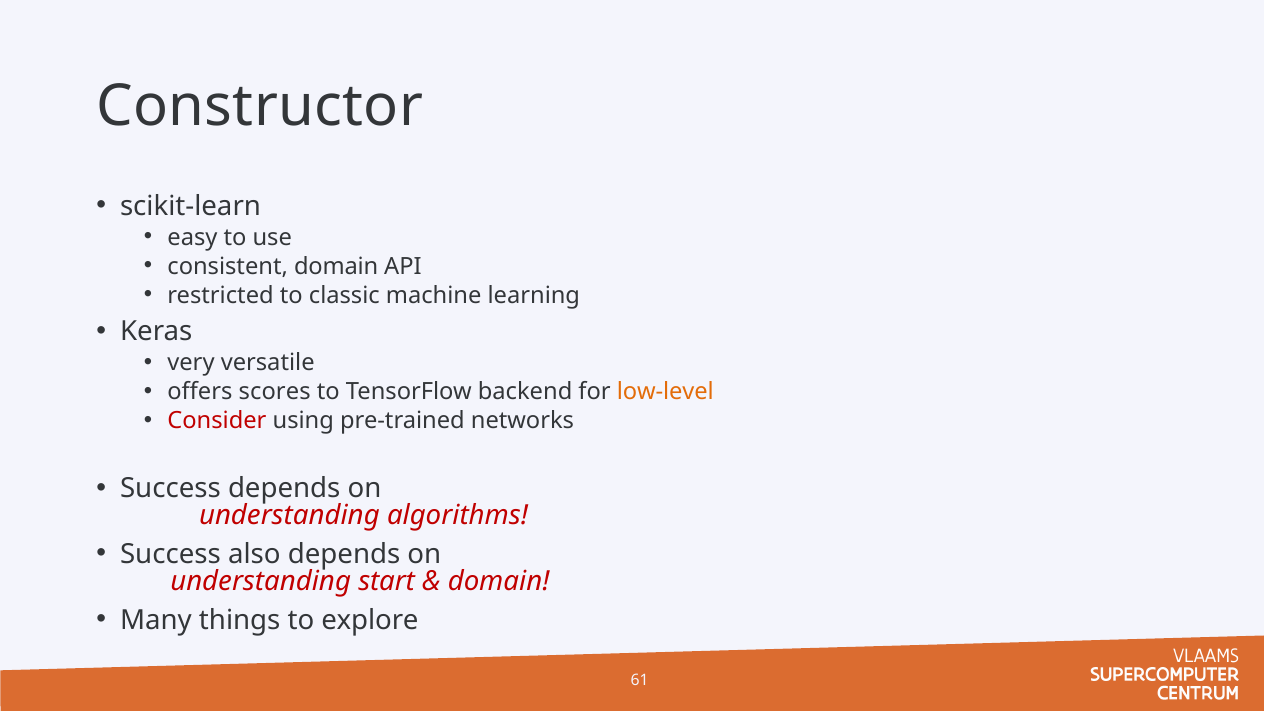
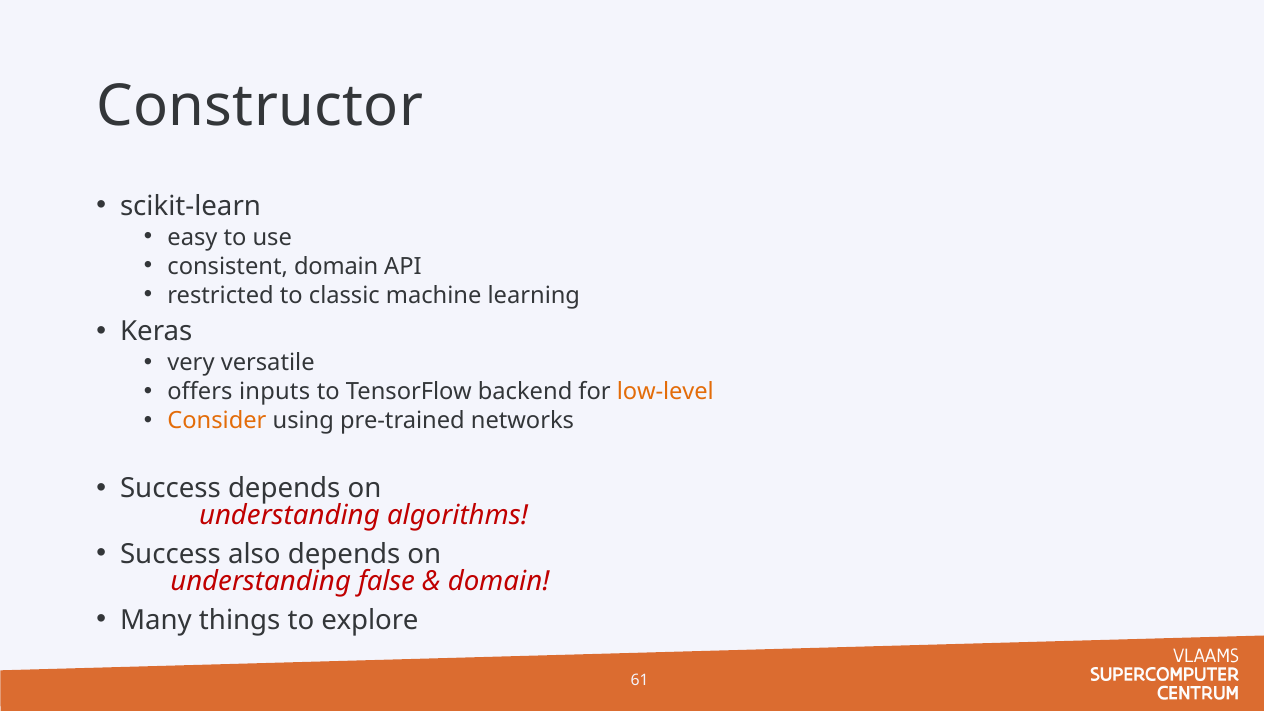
scores: scores -> inputs
Consider colour: red -> orange
start: start -> false
